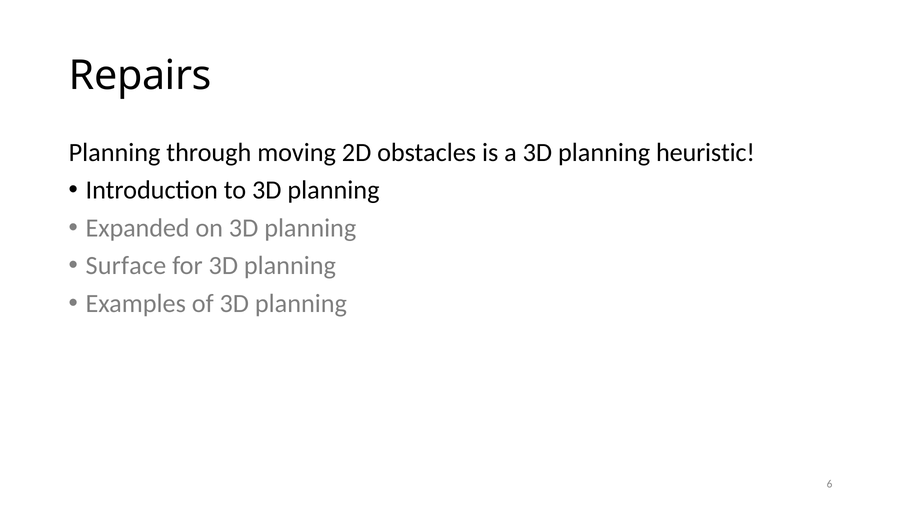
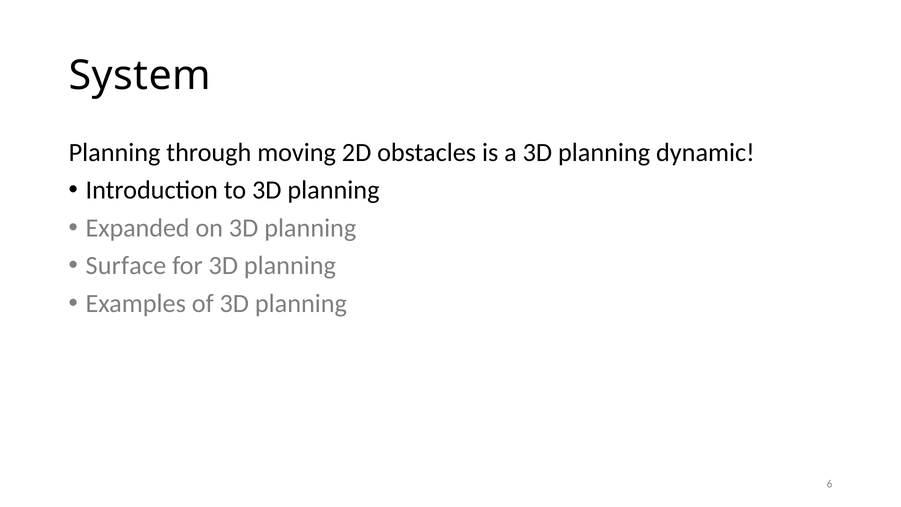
Repairs: Repairs -> System
heuristic: heuristic -> dynamic
